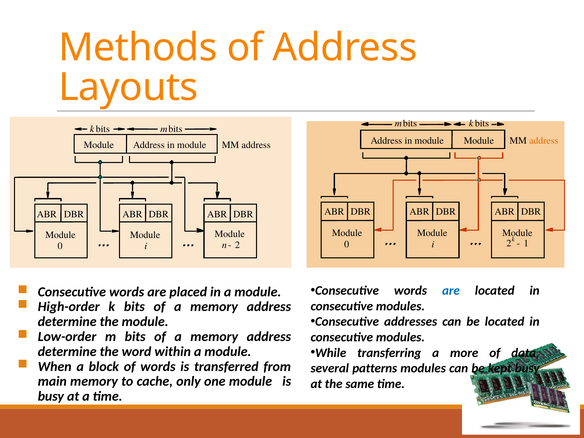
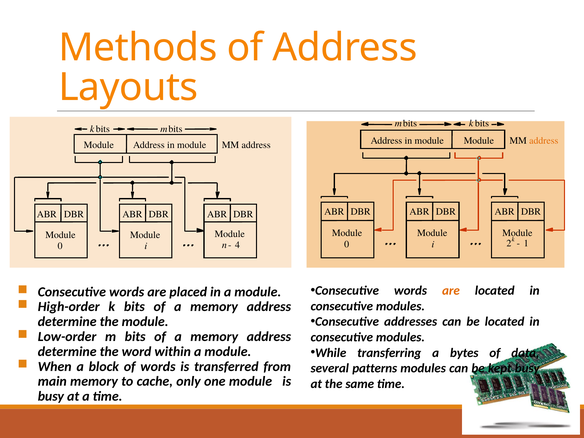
n 2: 2 -> 4
are at (451, 291) colour: blue -> orange
more: more -> bytes
